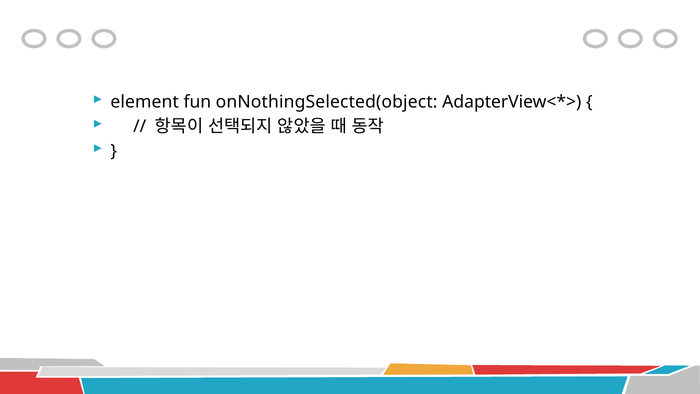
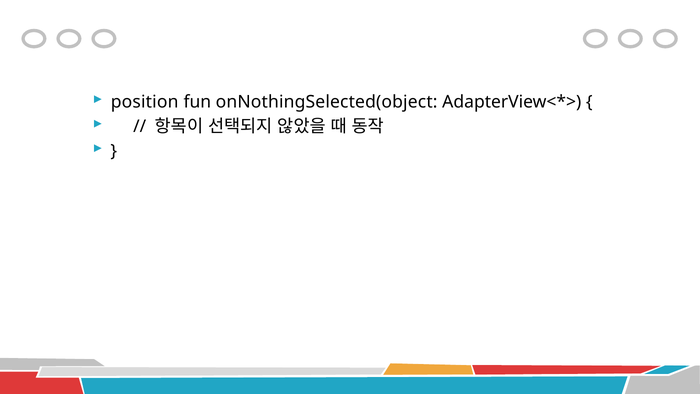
element: element -> position
